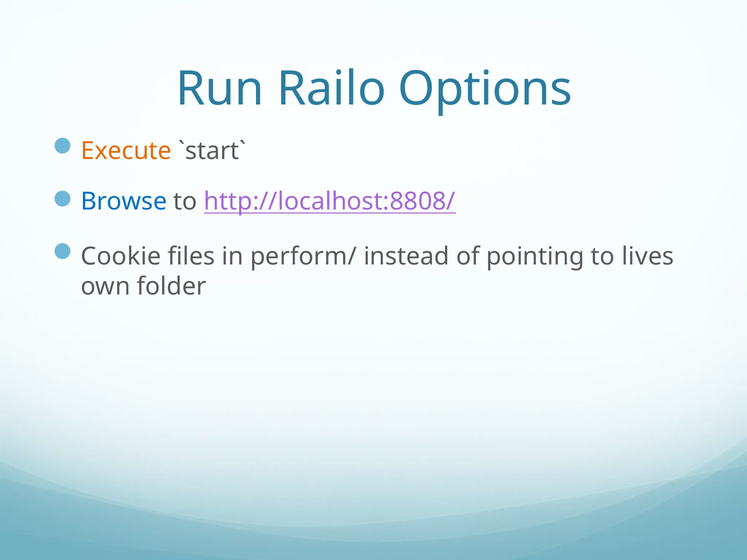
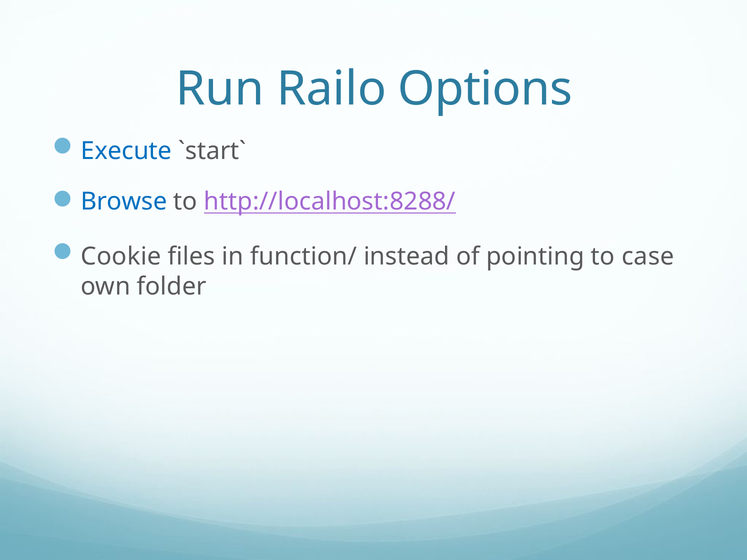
Execute colour: orange -> blue
http://localhost:8808/: http://localhost:8808/ -> http://localhost:8288/
perform/: perform/ -> function/
lives: lives -> case
